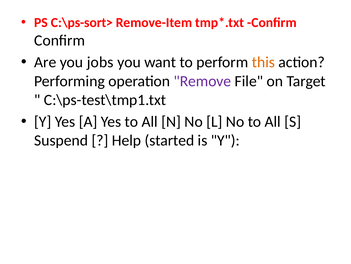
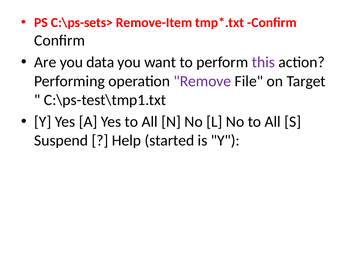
C:\ps-sort>: C:\ps-sort> -> C:\ps-sets>
jobs: jobs -> data
this colour: orange -> purple
